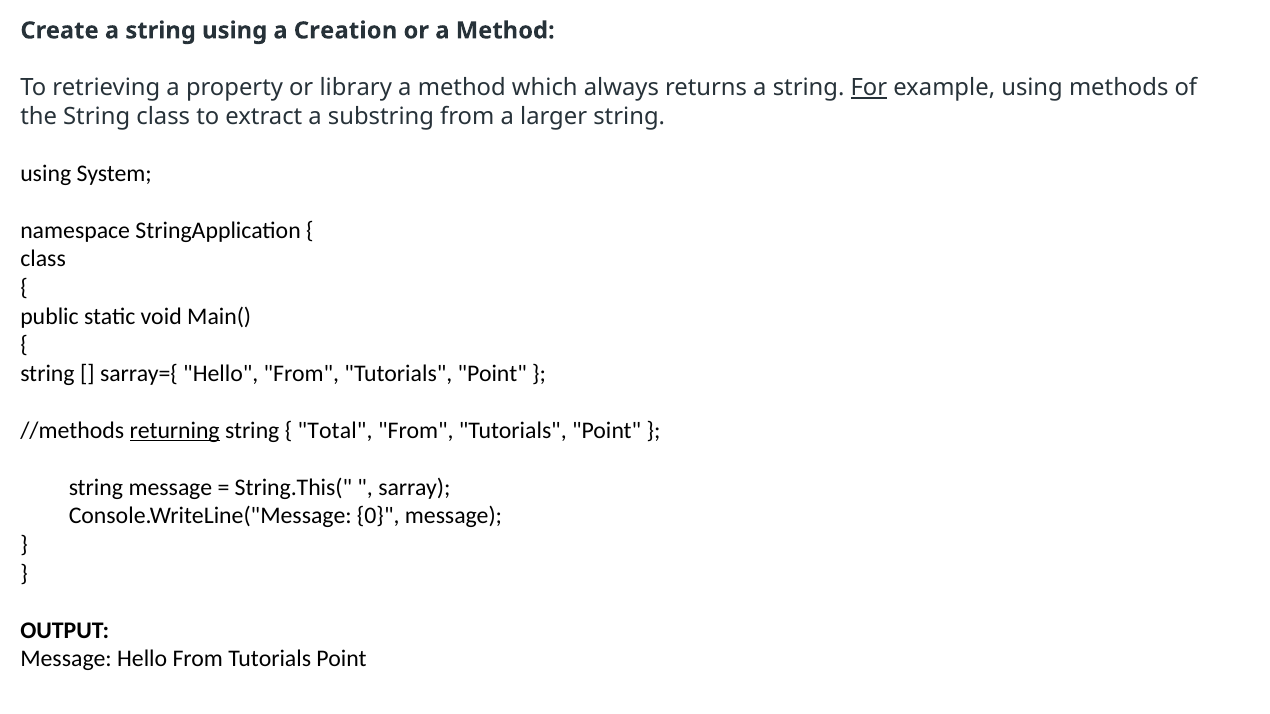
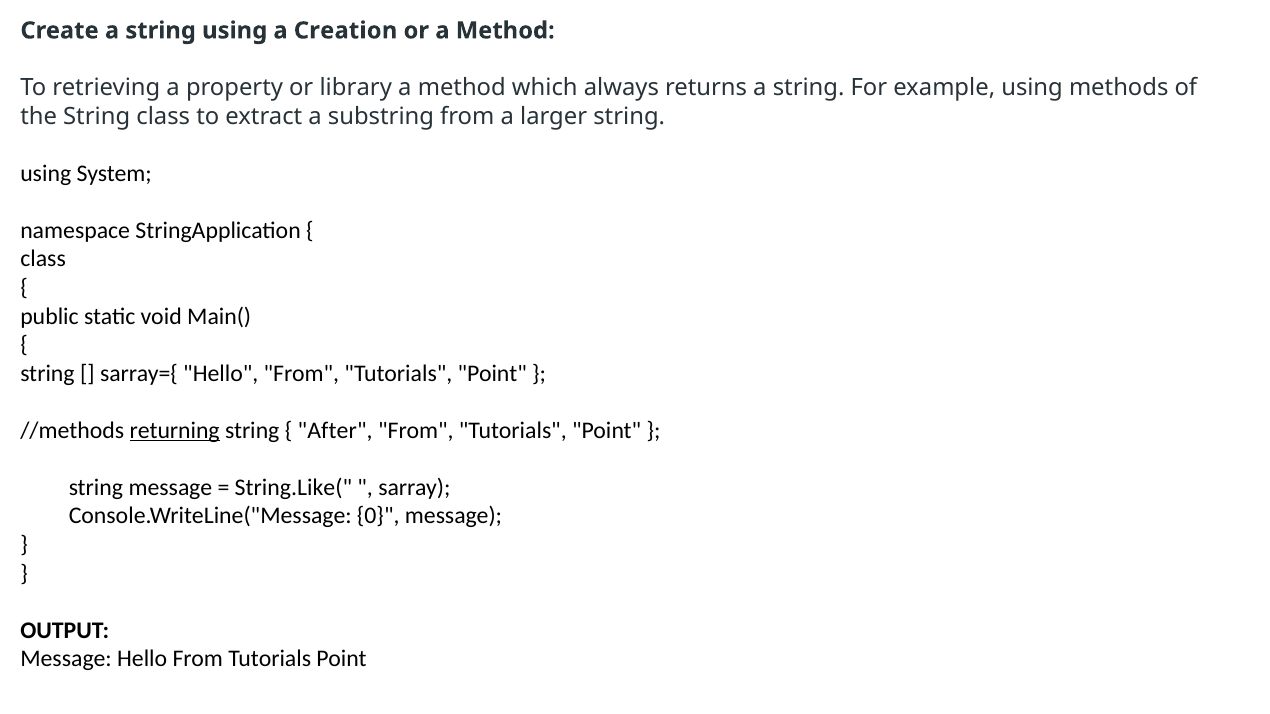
For underline: present -> none
Total: Total -> After
String.This(: String.This( -> String.Like(
